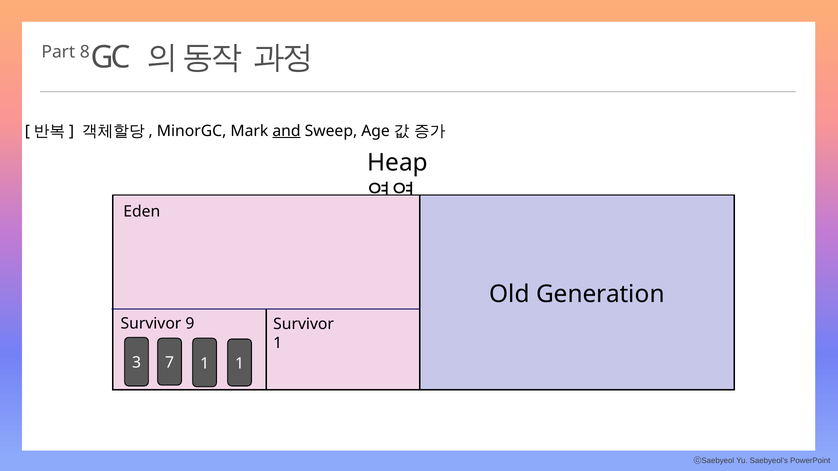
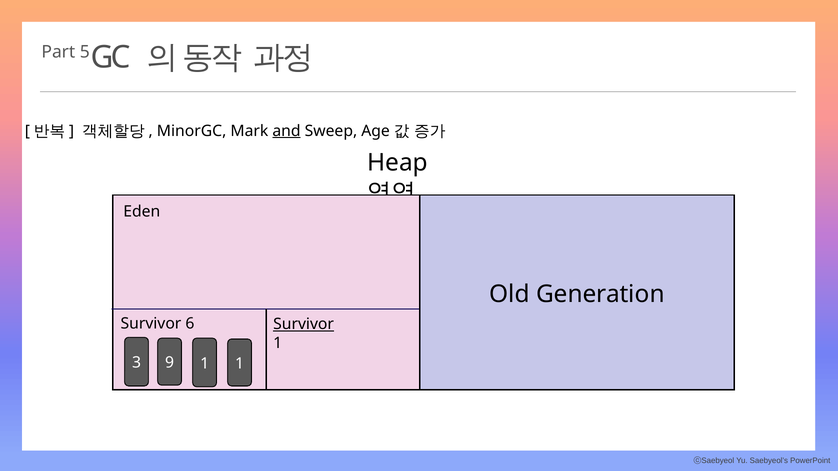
8: 8 -> 5
9: 9 -> 6
Survivor at (304, 324) underline: none -> present
7: 7 -> 9
